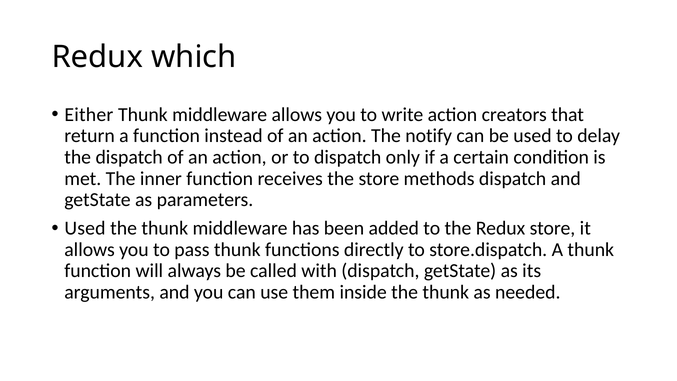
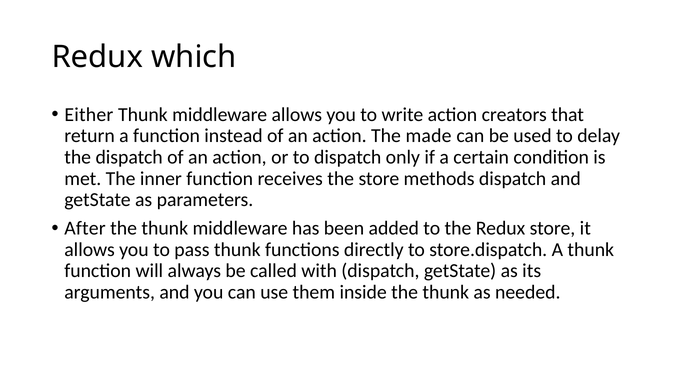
notify: notify -> made
Used at (85, 228): Used -> After
